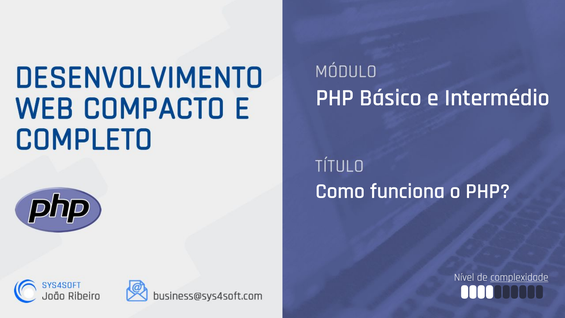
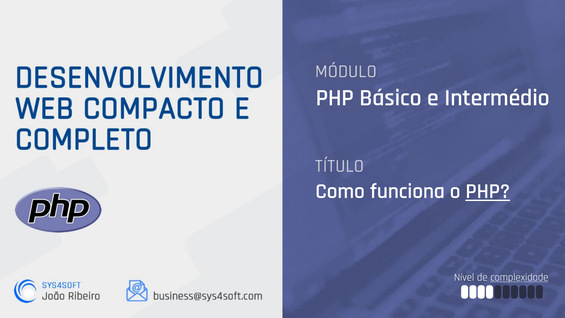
PHP at (488, 191) underline: none -> present
